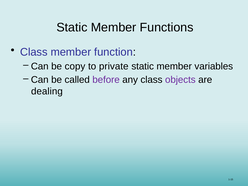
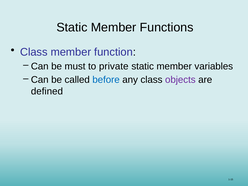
copy: copy -> must
before colour: purple -> blue
dealing: dealing -> defined
